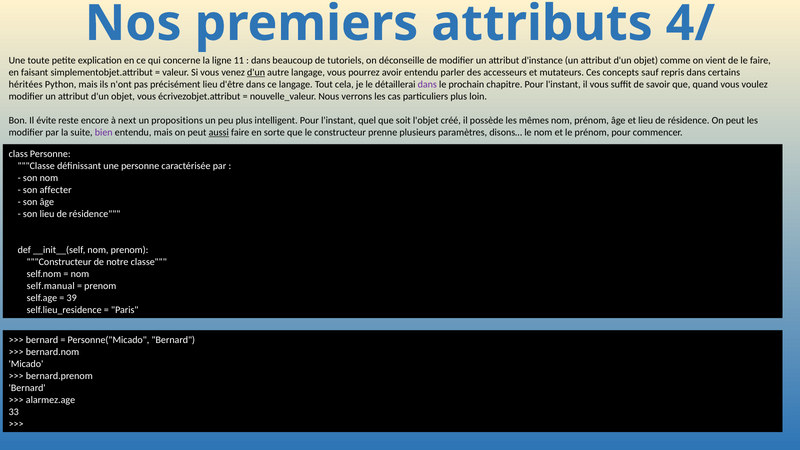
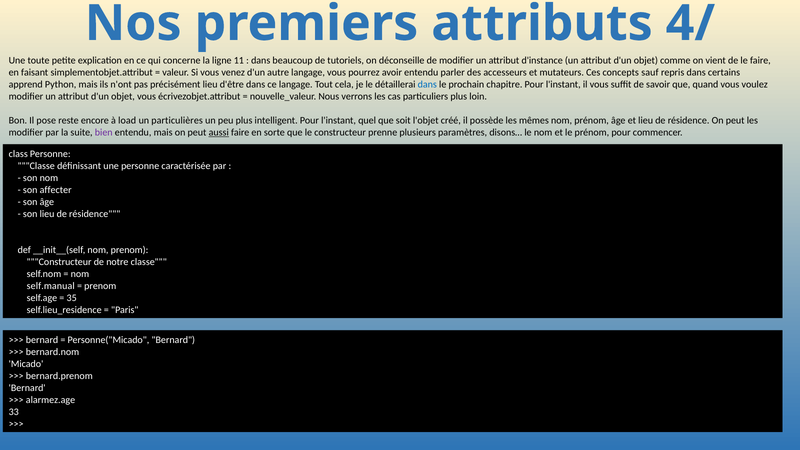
d'un at (256, 73) underline: present -> none
héritées: héritées -> apprend
dans at (427, 85) colour: purple -> blue
évite: évite -> pose
next: next -> load
propositions: propositions -> particulières
39: 39 -> 35
